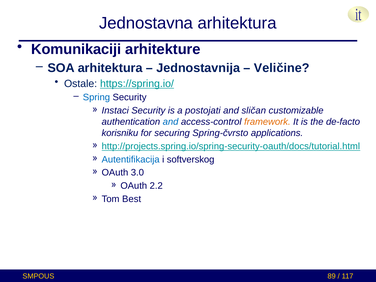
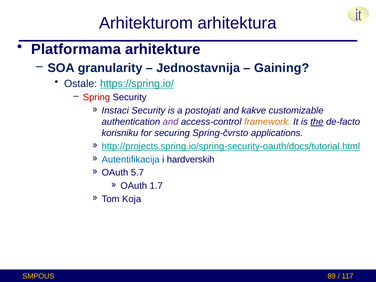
Jednostavna: Jednostavna -> Arhitekturom
Komunikaciji: Komunikaciji -> Platformama
SOA arhitektura: arhitektura -> granularity
Veličine: Veličine -> Gaining
Spring colour: blue -> red
sličan: sličan -> kakve
and at (171, 122) colour: blue -> purple
the underline: none -> present
softverskog: softverskog -> hardverskih
3.0: 3.0 -> 5.7
2.2: 2.2 -> 1.7
Best: Best -> Koja
